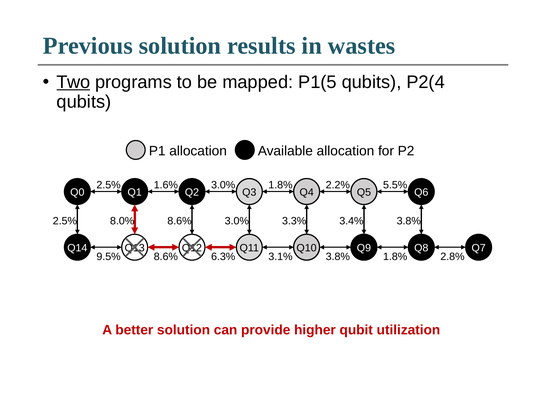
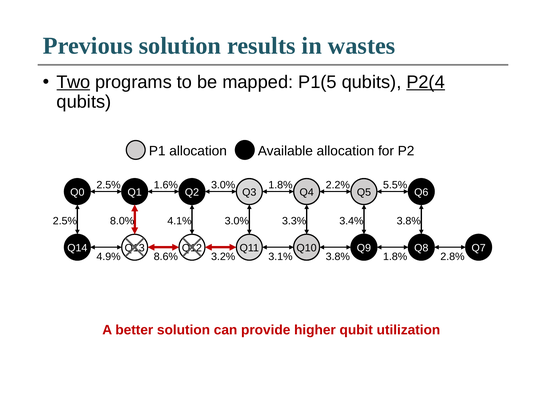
P2(4 underline: none -> present
8.0% 8.6%: 8.6% -> 4.1%
9.5%: 9.5% -> 4.9%
6.3%: 6.3% -> 3.2%
